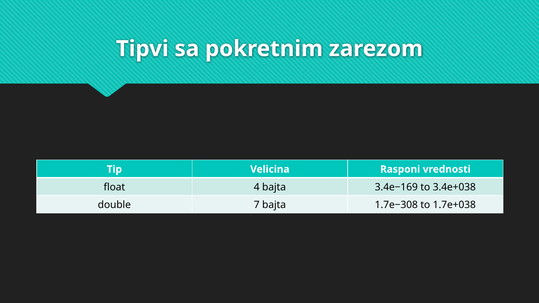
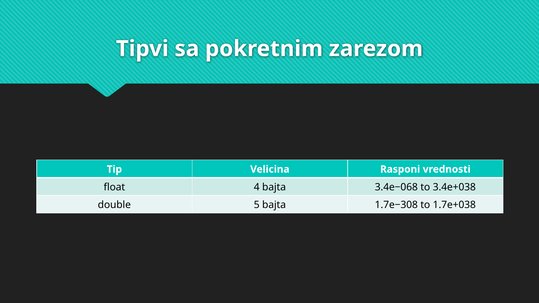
3.4e−169: 3.4e−169 -> 3.4e−068
7: 7 -> 5
